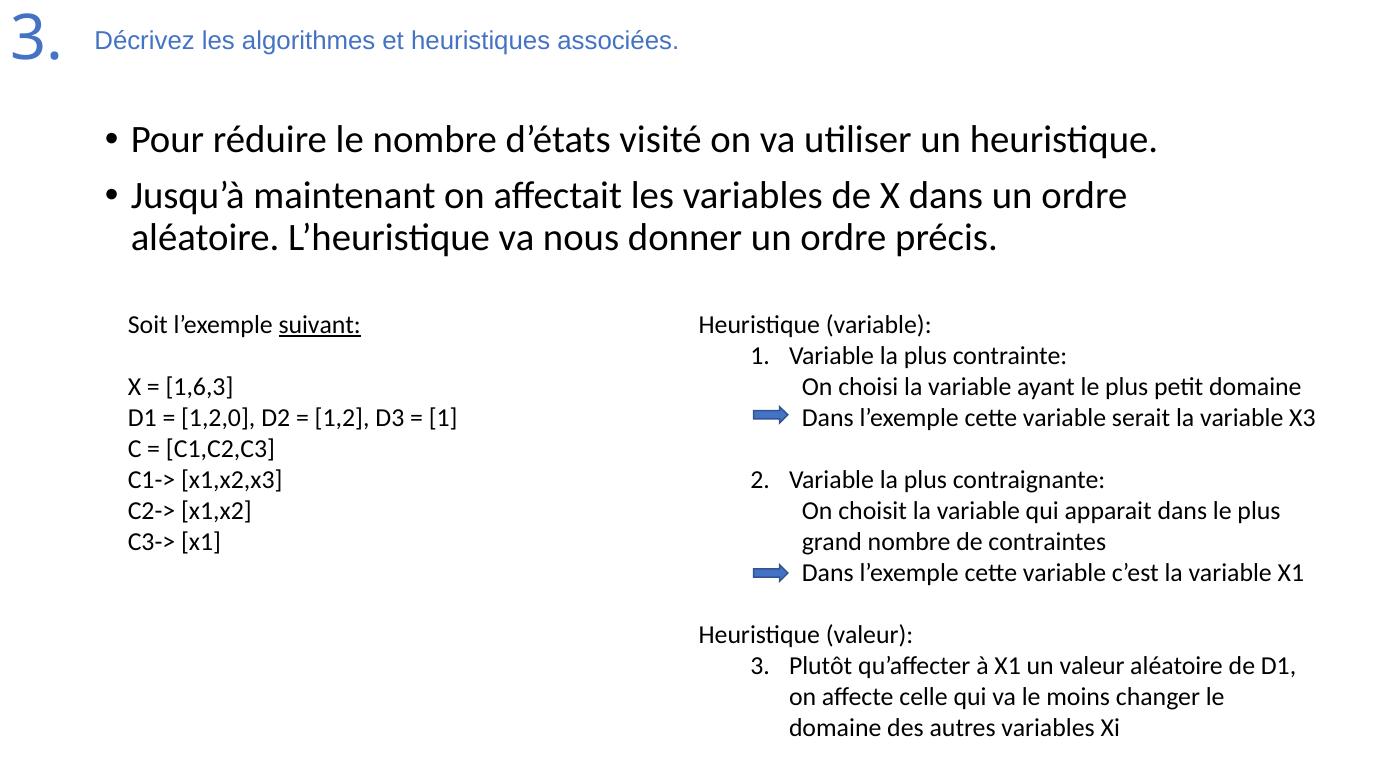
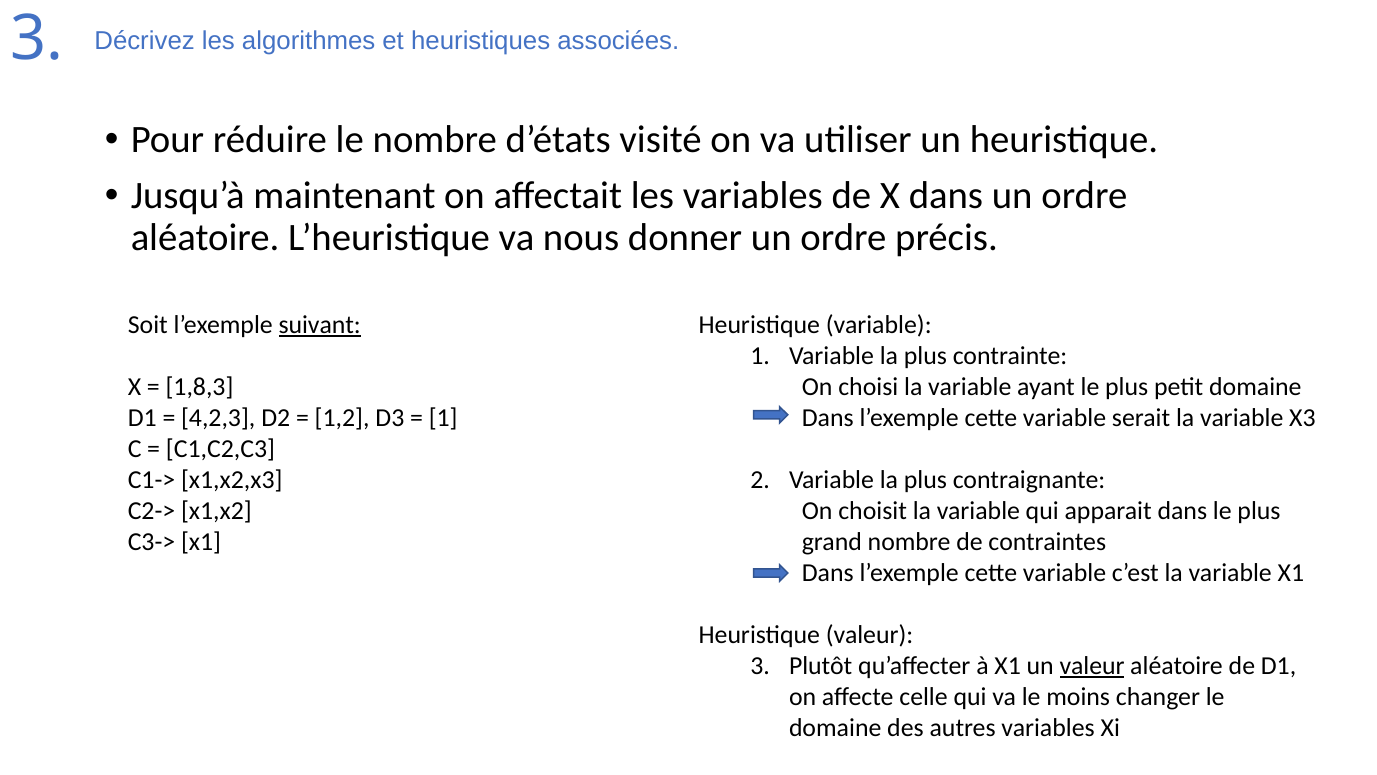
1,6,3: 1,6,3 -> 1,8,3
1,2,0: 1,2,0 -> 4,2,3
valeur at (1092, 665) underline: none -> present
